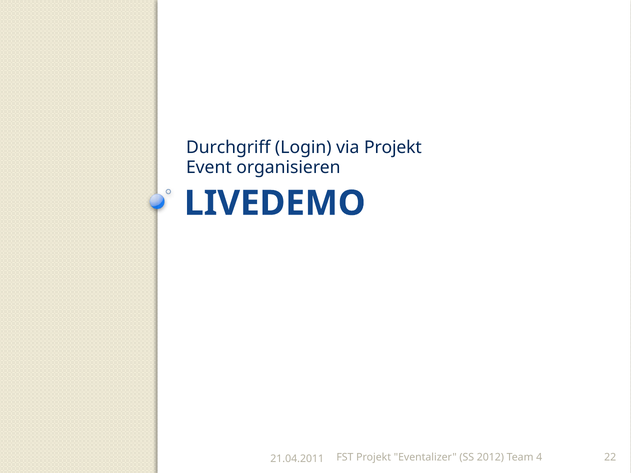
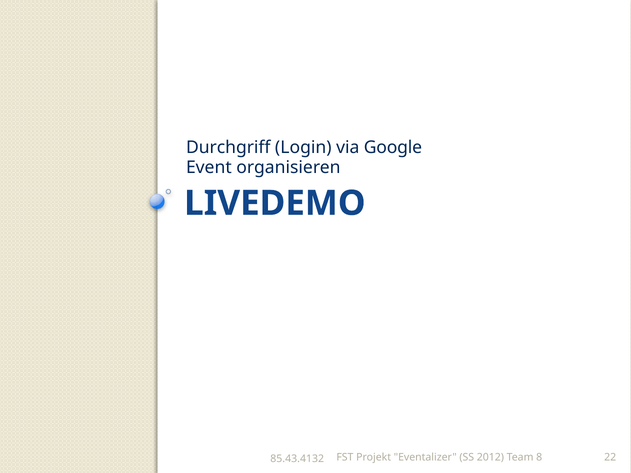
via Projekt: Projekt -> Google
4: 4 -> 8
21.04.2011: 21.04.2011 -> 85.43.4132
